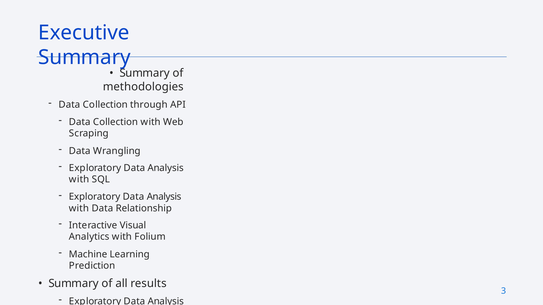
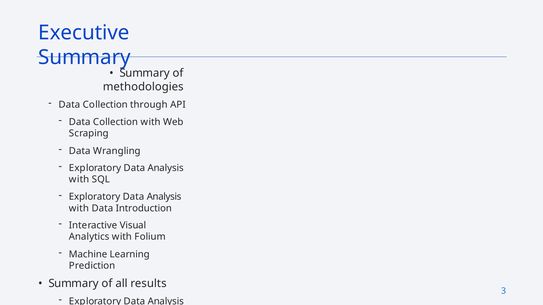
Relationship: Relationship -> Introduction
